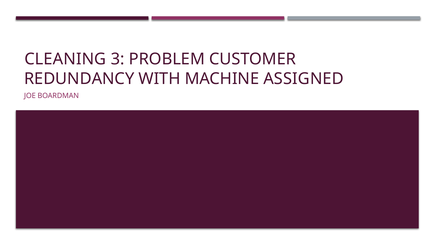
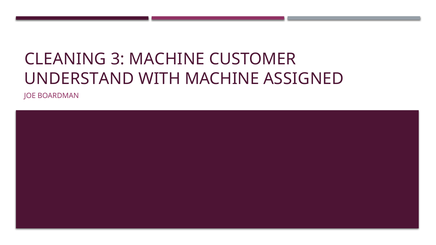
3 PROBLEM: PROBLEM -> MACHINE
REDUNDANCY: REDUNDANCY -> UNDERSTAND
